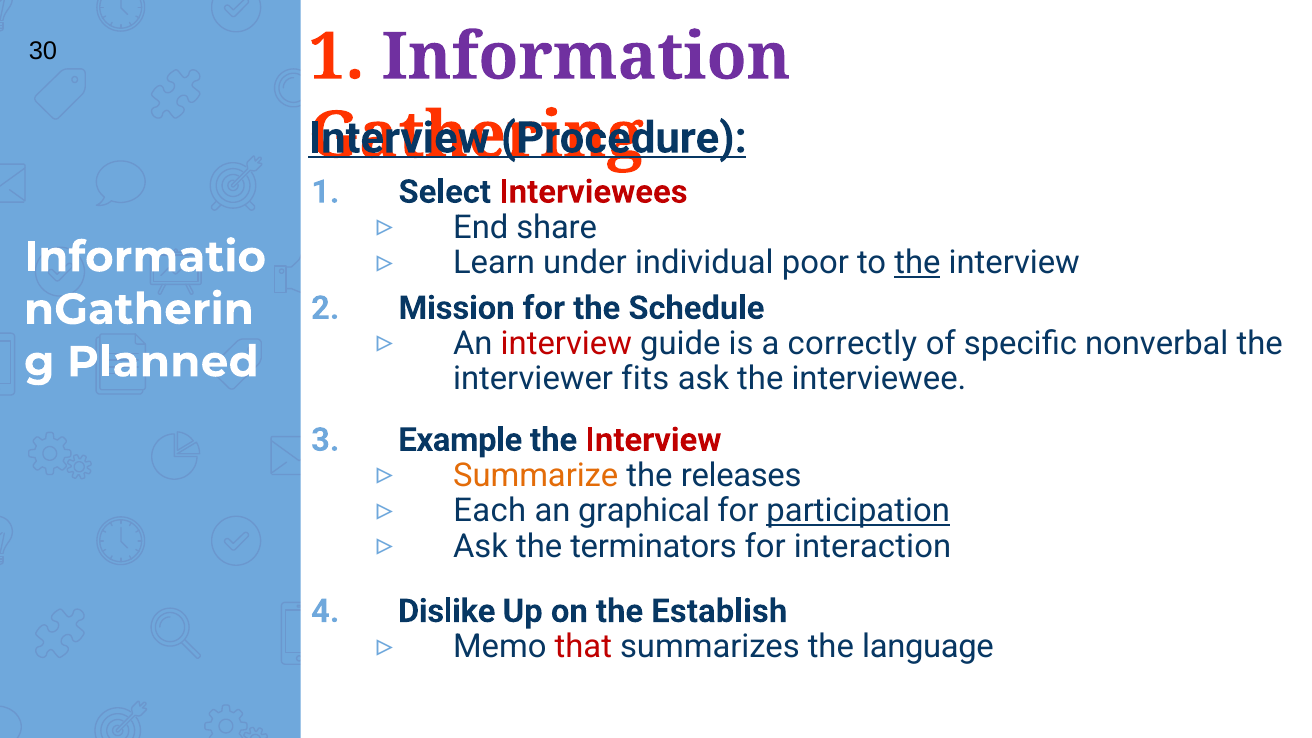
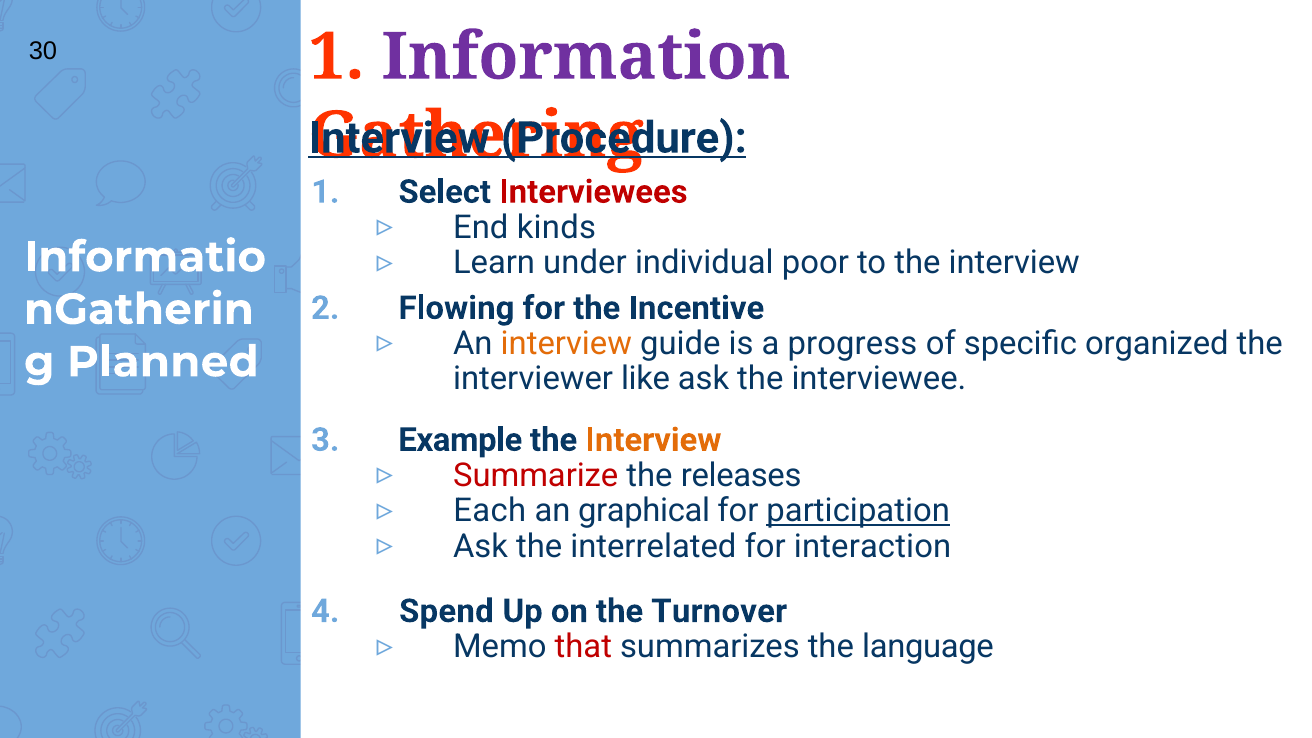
share: share -> kinds
the at (917, 263) underline: present -> none
Mission: Mission -> Flowing
Schedule: Schedule -> Incentive
interview at (566, 344) colour: red -> orange
correctly: correctly -> progress
nonverbal: nonverbal -> organized
fits: fits -> like
Interview at (653, 440) colour: red -> orange
Summarize colour: orange -> red
terminators: terminators -> interrelated
Dislike: Dislike -> Spend
Establish: Establish -> Turnover
